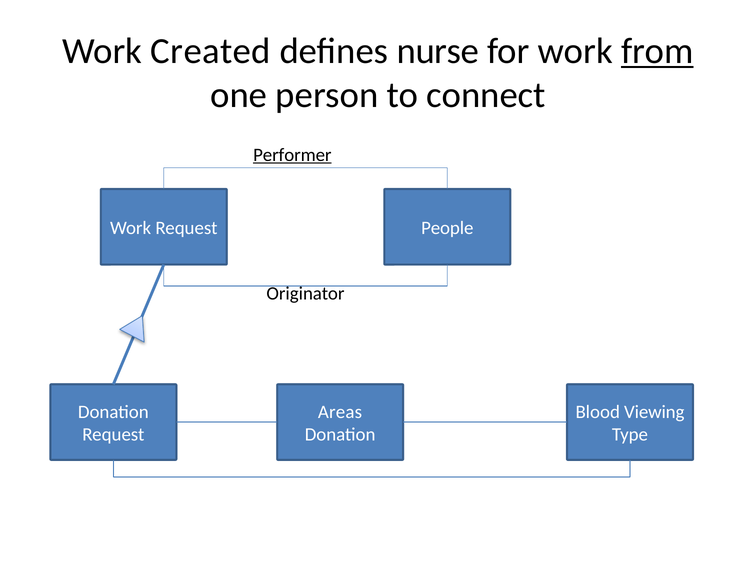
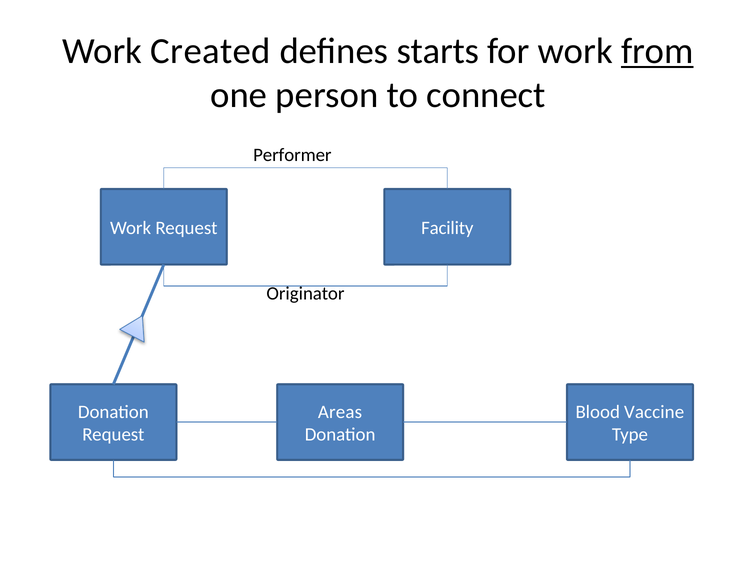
nurse: nurse -> starts
Performer underline: present -> none
People: People -> Facility
Viewing: Viewing -> Vaccine
